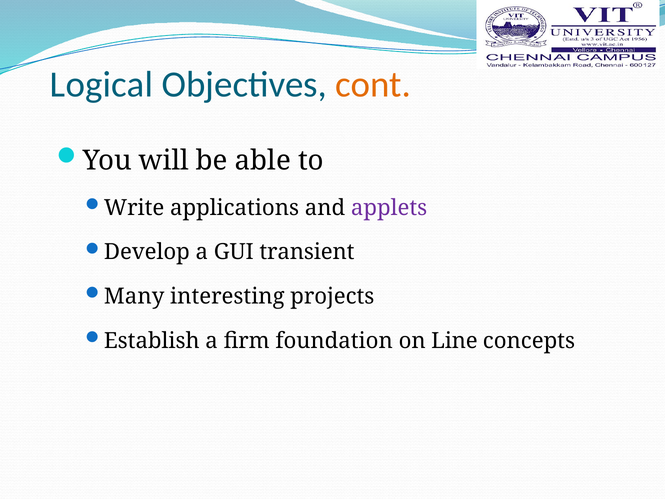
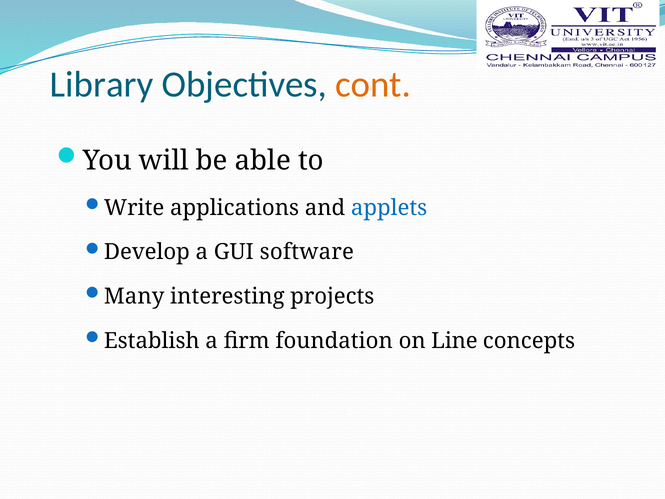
Logical: Logical -> Library
applets colour: purple -> blue
transient: transient -> software
